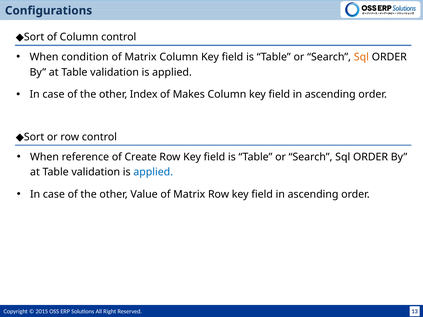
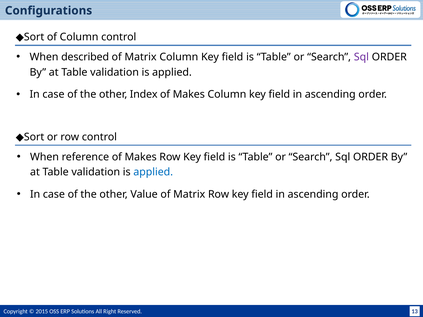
condition: condition -> described
Sql at (361, 57) colour: orange -> purple
reference of Create: Create -> Makes
